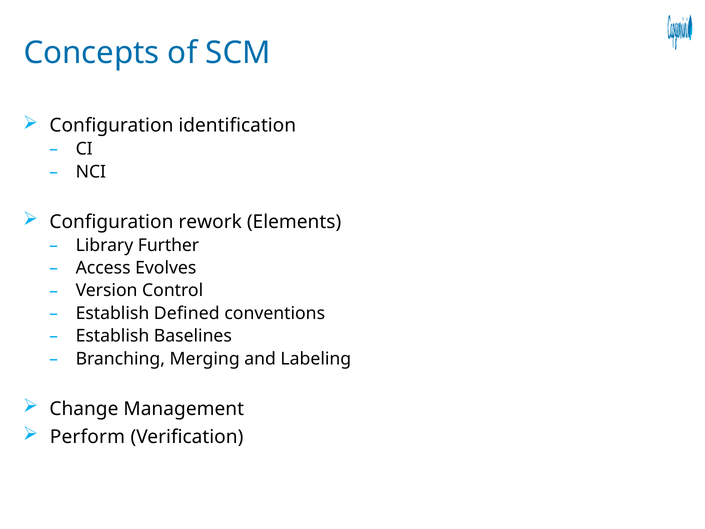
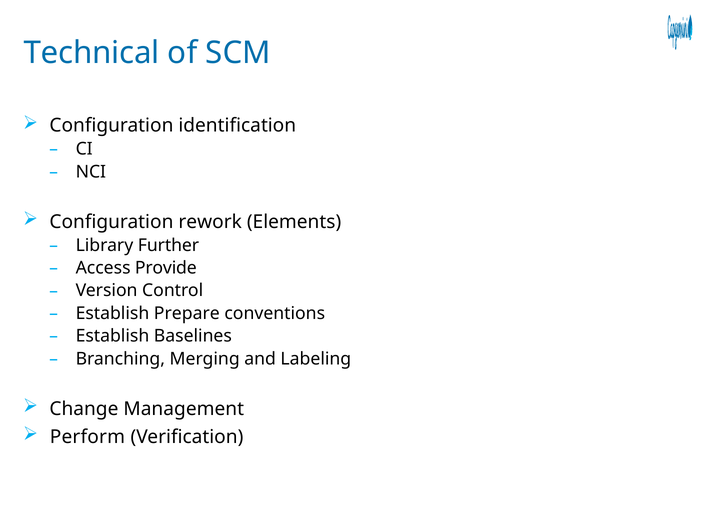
Concepts: Concepts -> Technical
Evolves: Evolves -> Provide
Defined: Defined -> Prepare
